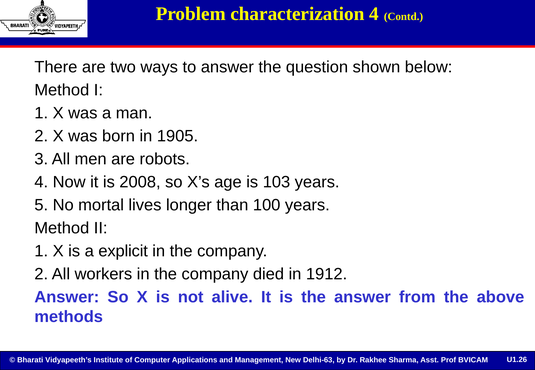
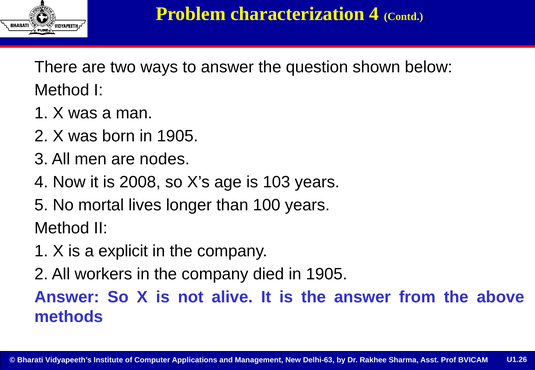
robots: robots -> nodes
died in 1912: 1912 -> 1905
